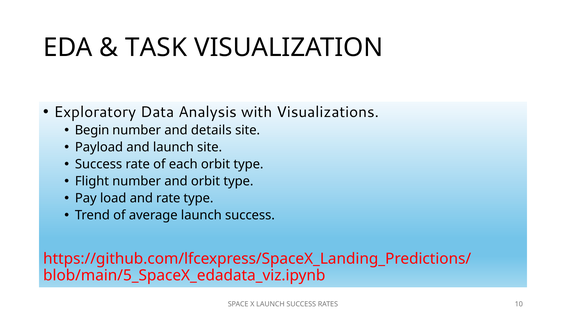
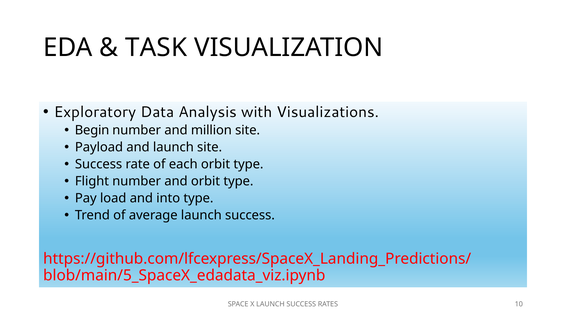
details: details -> million
and rate: rate -> into
